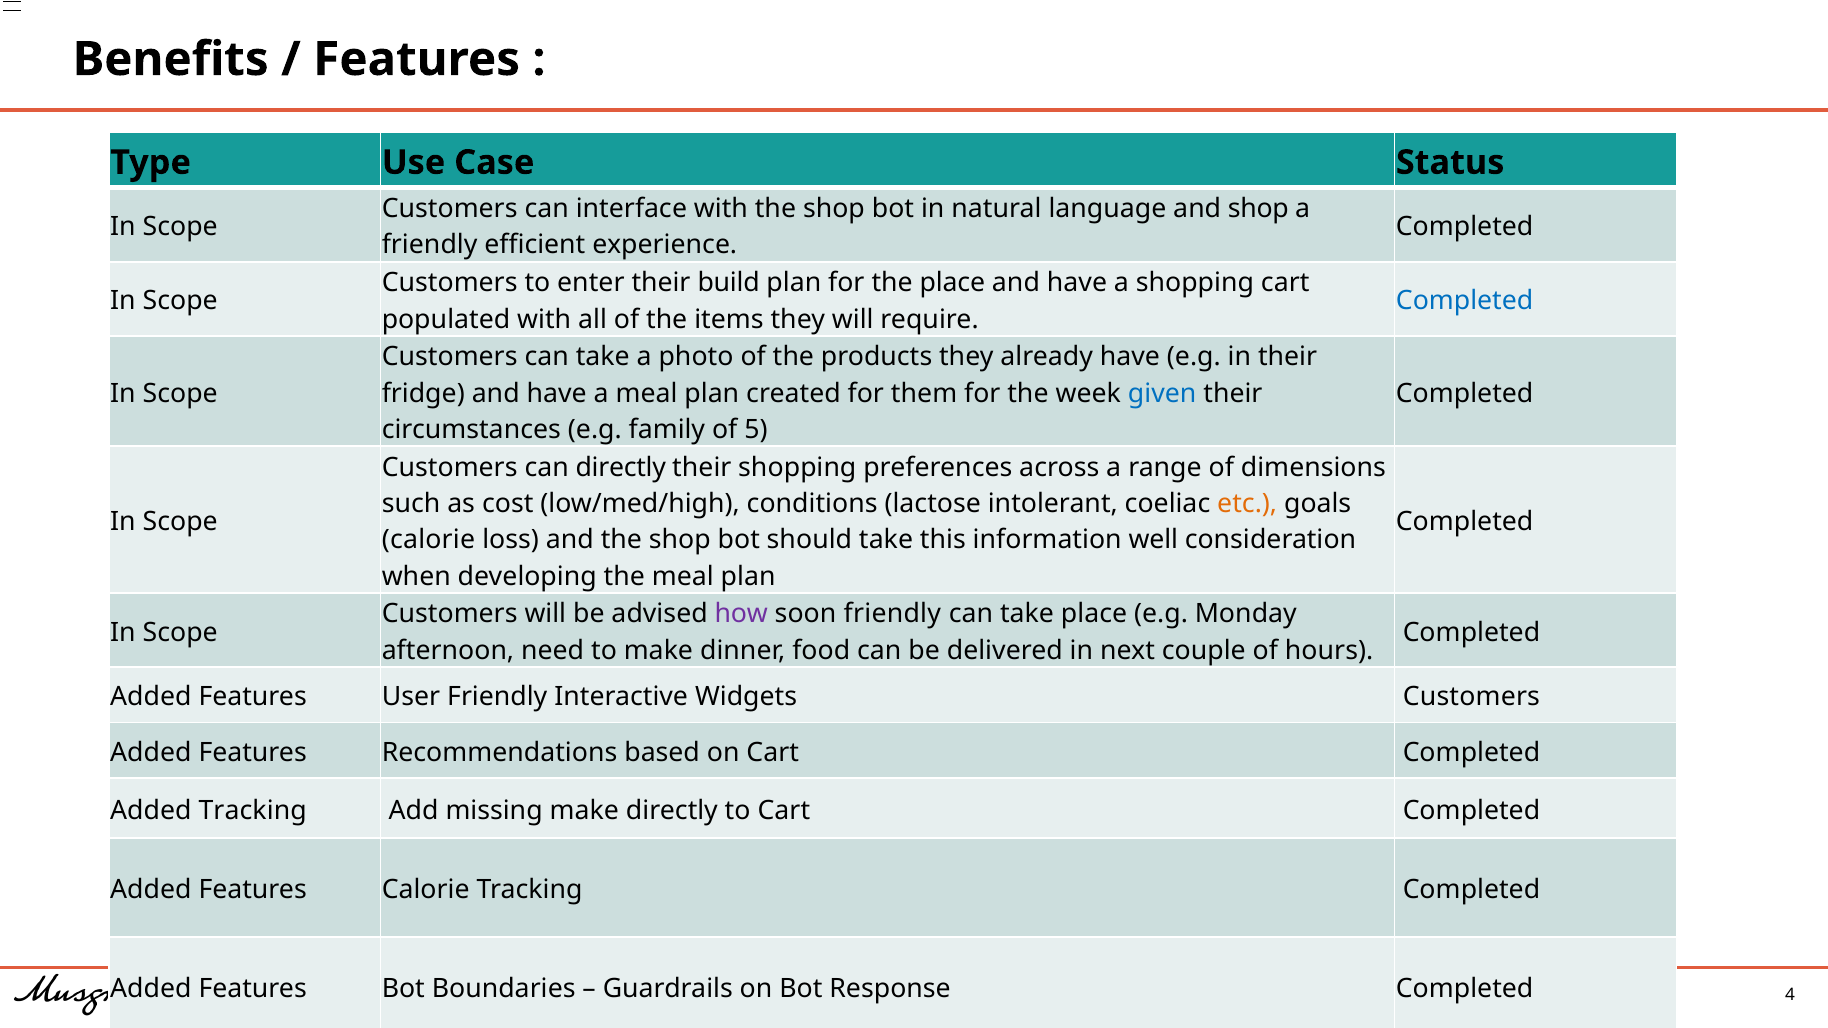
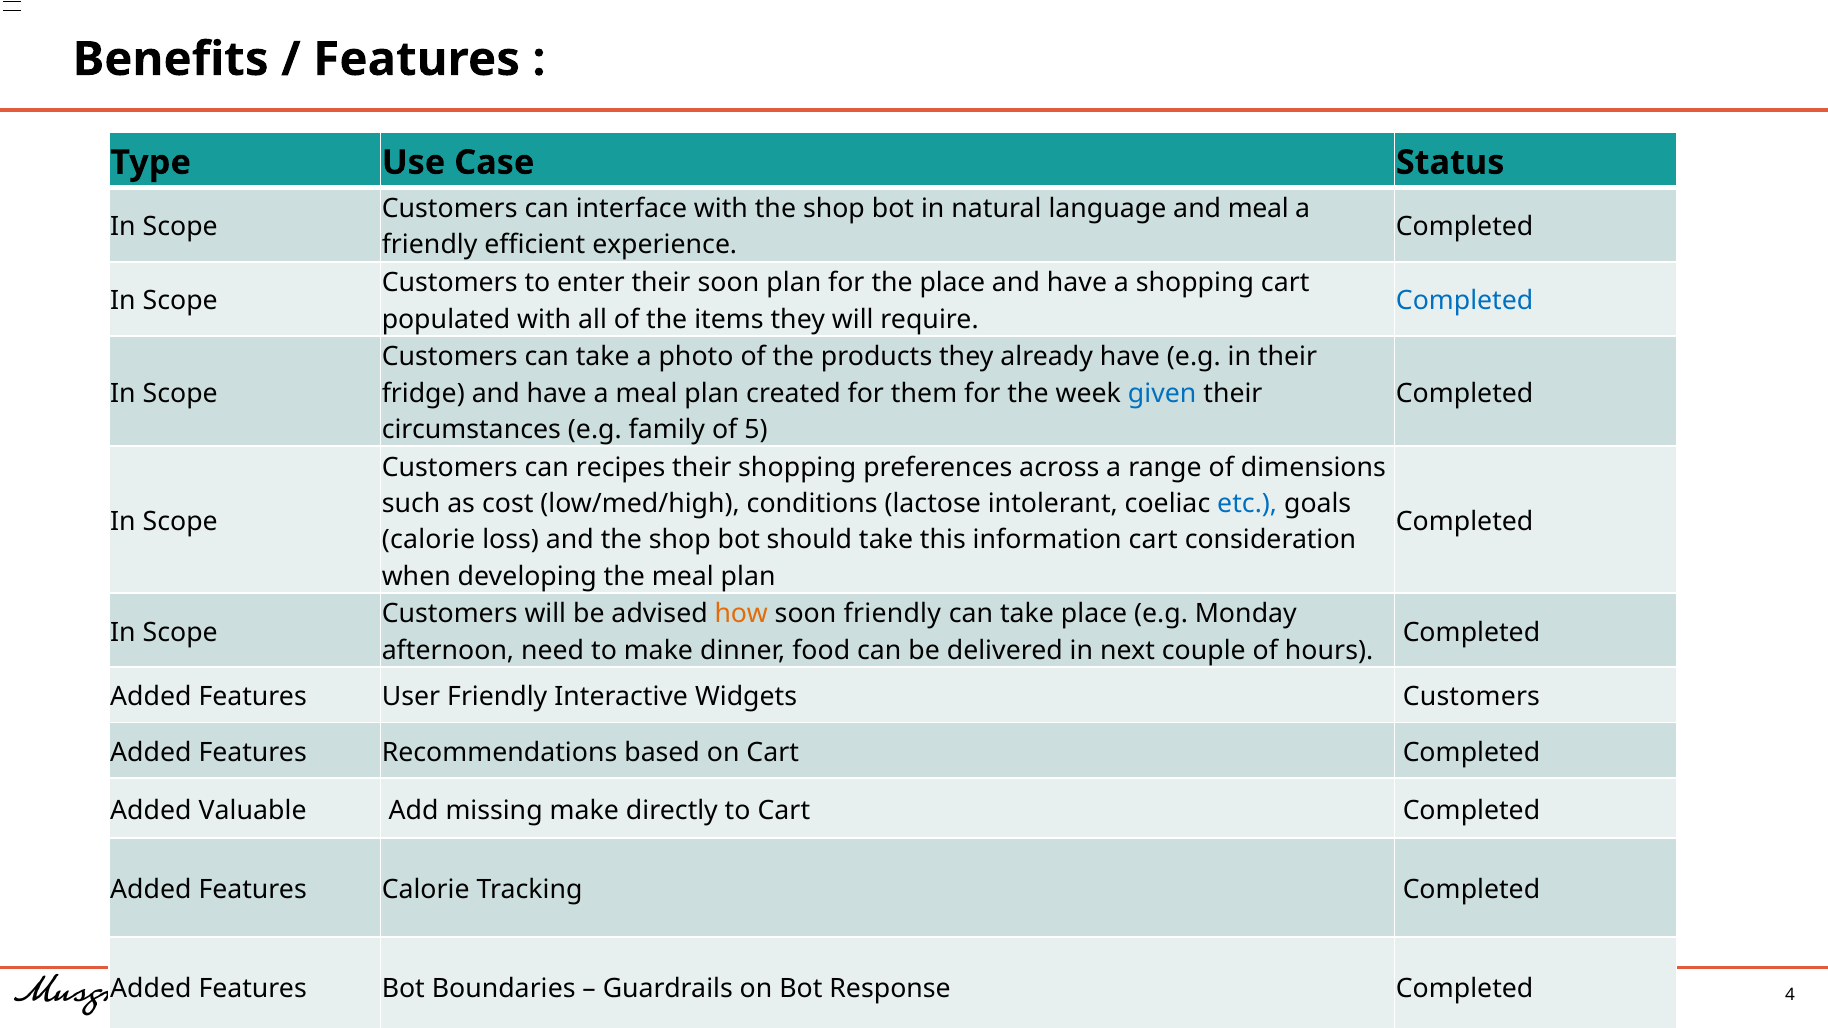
and shop: shop -> meal
their build: build -> soon
can directly: directly -> recipes
etc colour: orange -> blue
information well: well -> cart
how colour: purple -> orange
Added Tracking: Tracking -> Valuable
